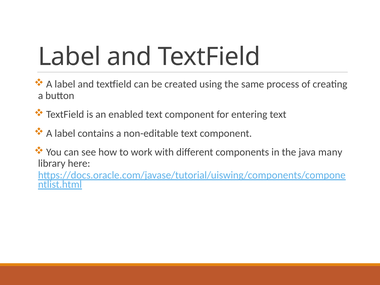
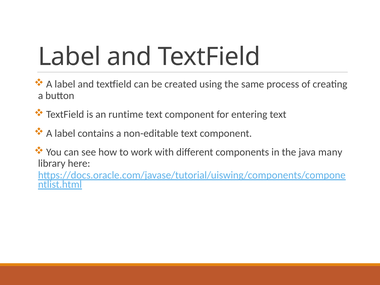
enabled: enabled -> runtime
